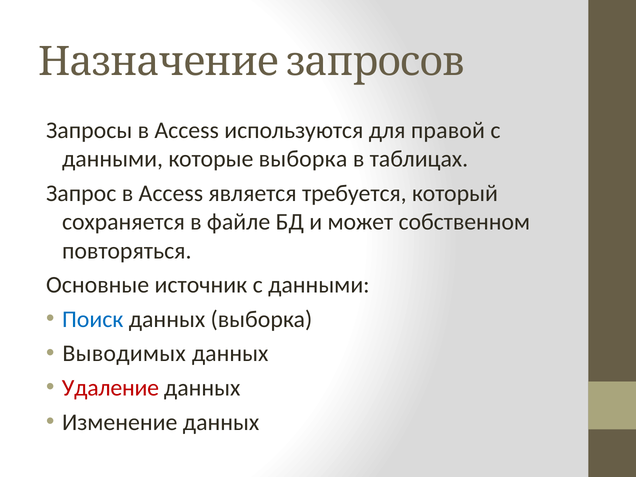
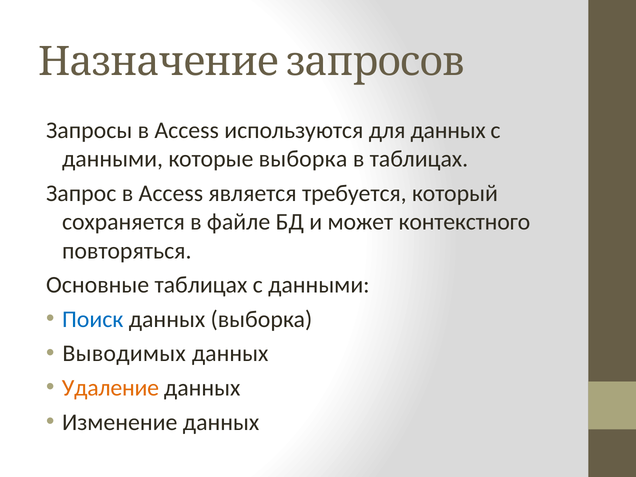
для правой: правой -> данных
собственном: собственном -> контекстного
Основные источник: источник -> таблицах
Удаление colour: red -> orange
